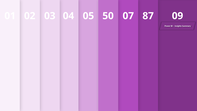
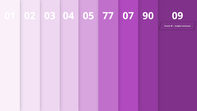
50: 50 -> 77
87: 87 -> 90
